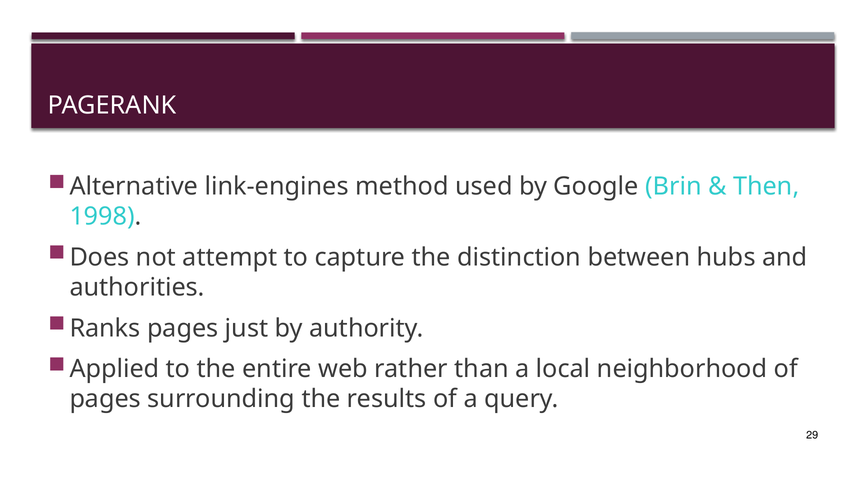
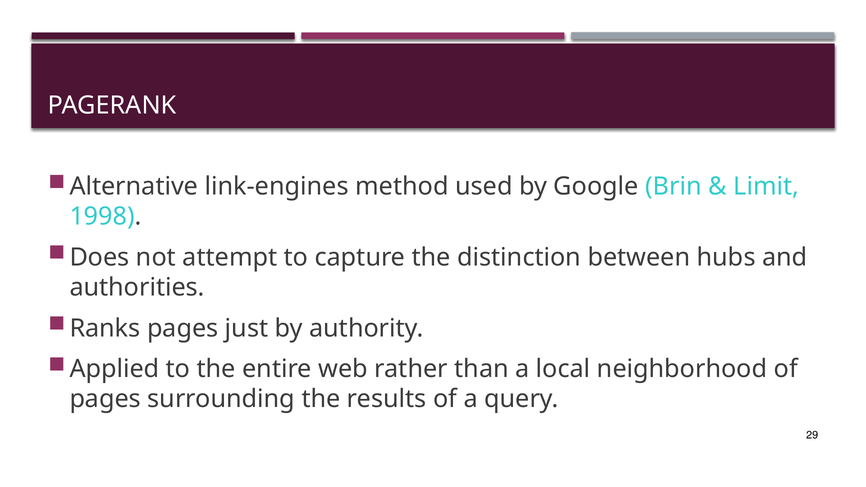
Then: Then -> Limit
